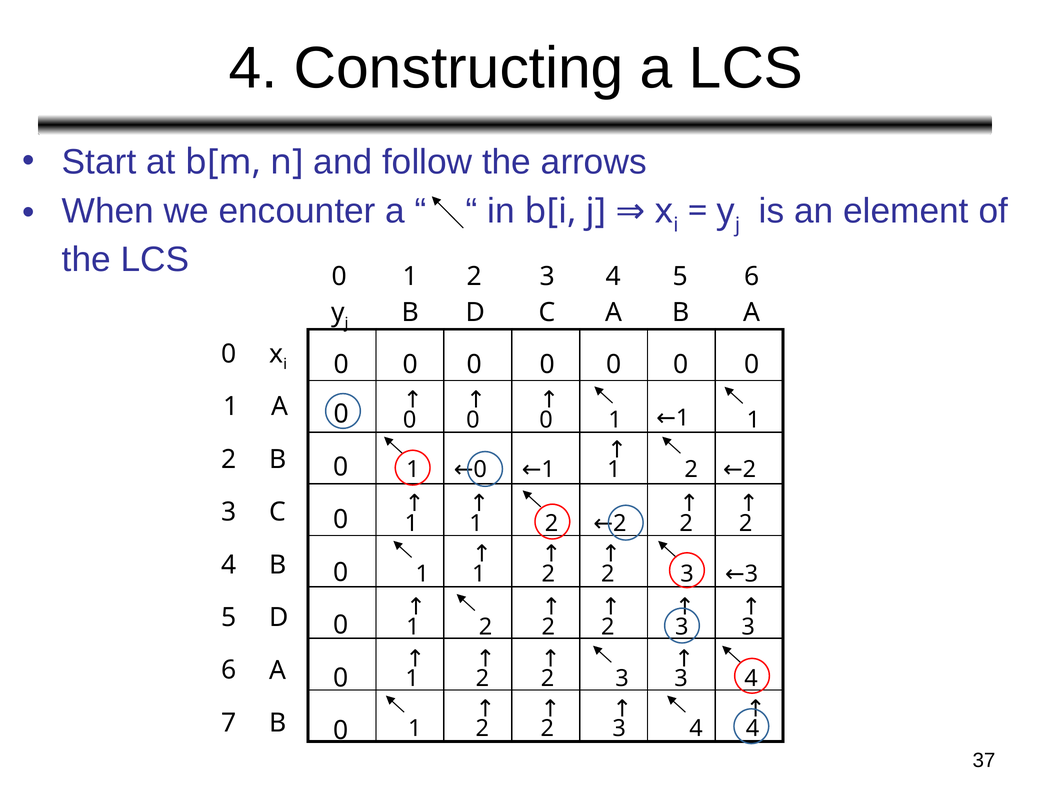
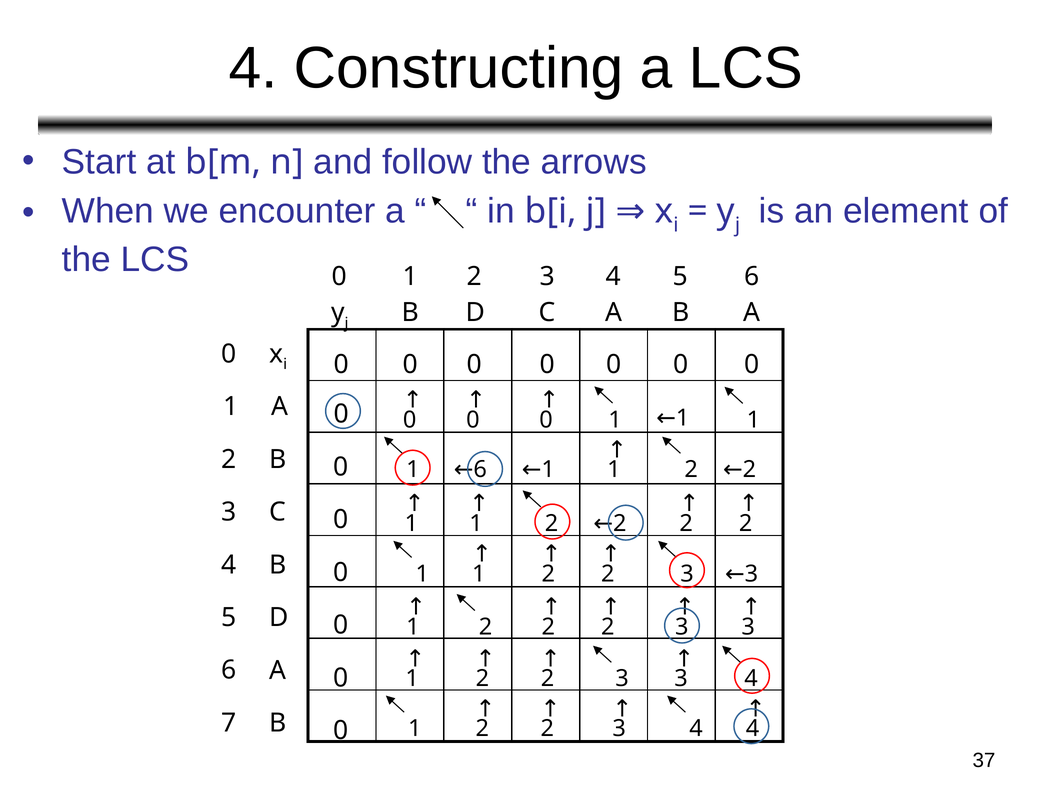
0 at (480, 469): 0 -> 6
